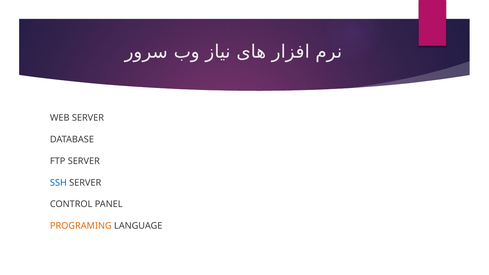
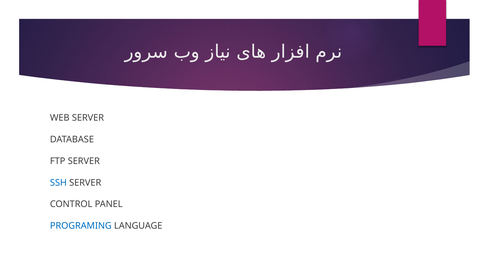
PROGRAMING colour: orange -> blue
